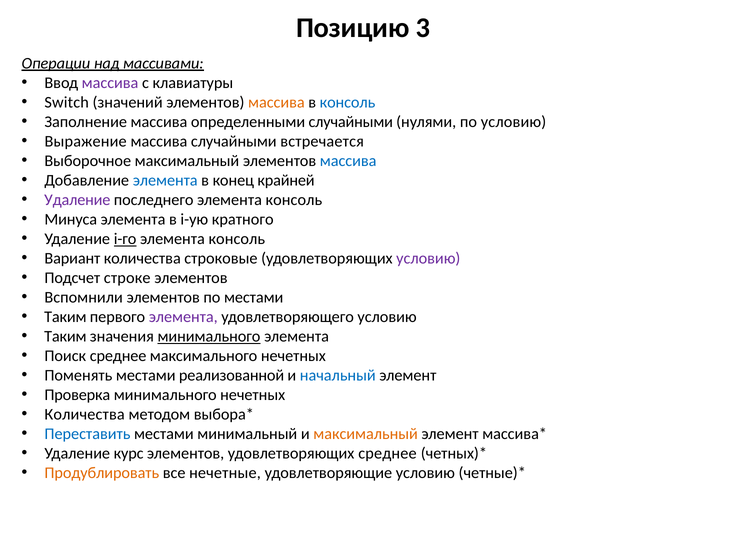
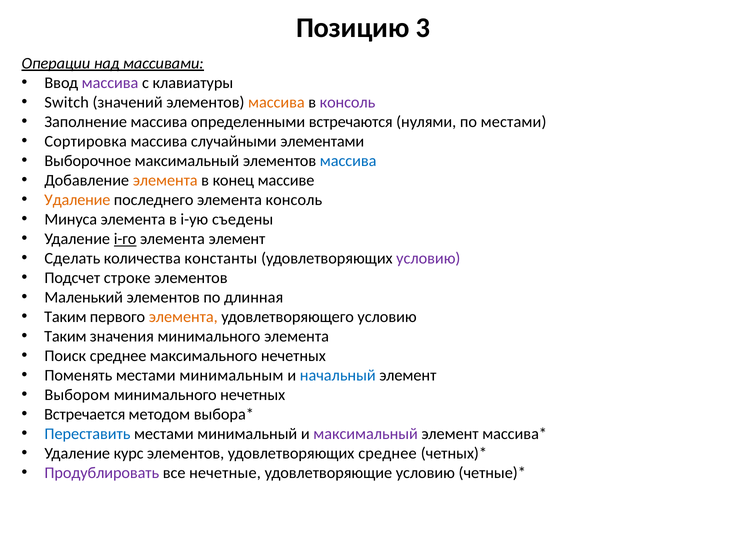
консоль at (347, 102) colour: blue -> purple
определенными случайными: случайными -> встречаются
по условию: условию -> местами
Выражение: Выражение -> Сортировка
встречается: встречается -> элементами
элемента at (165, 180) colour: blue -> orange
крайней: крайней -> массиве
Удаление at (77, 200) colour: purple -> orange
кратного: кратного -> съедены
консоль at (237, 239): консоль -> элемент
Вариант: Вариант -> Сделать
строковые: строковые -> константы
Вспомнили: Вспомнили -> Маленький
по местами: местами -> длинная
элемента at (183, 317) colour: purple -> orange
минимального at (209, 336) underline: present -> none
реализованной: реализованной -> минимальным
Проверка: Проверка -> Выбором
Количества at (85, 414): Количества -> Встречается
максимальный at (366, 434) colour: orange -> purple
Продублировать colour: orange -> purple
